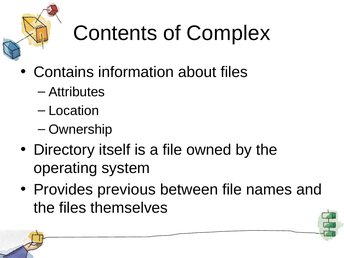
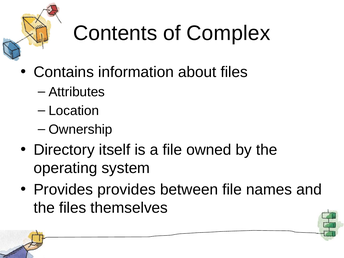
Provides previous: previous -> provides
